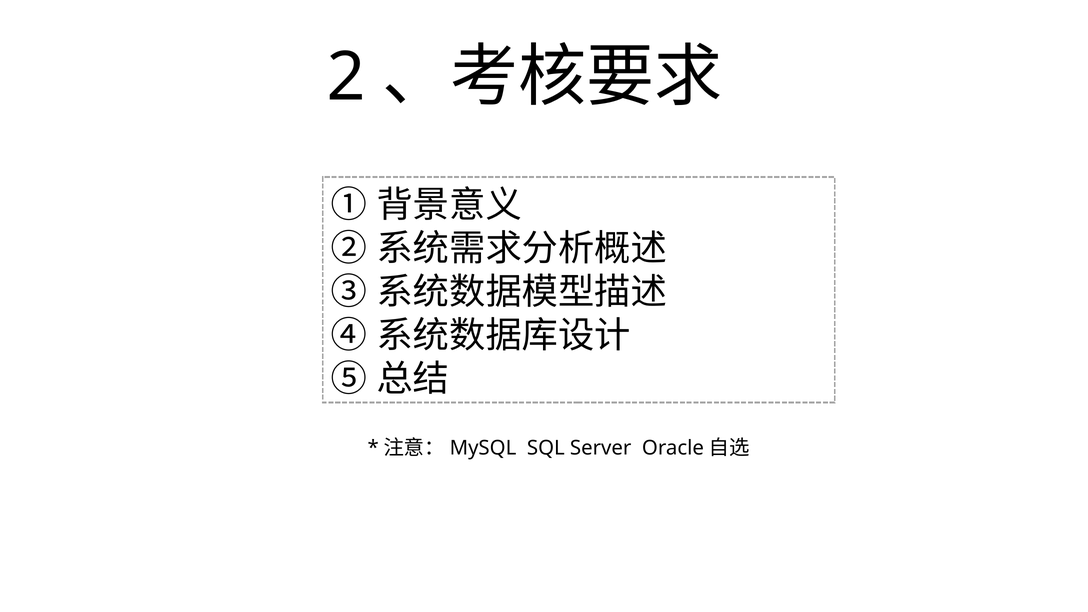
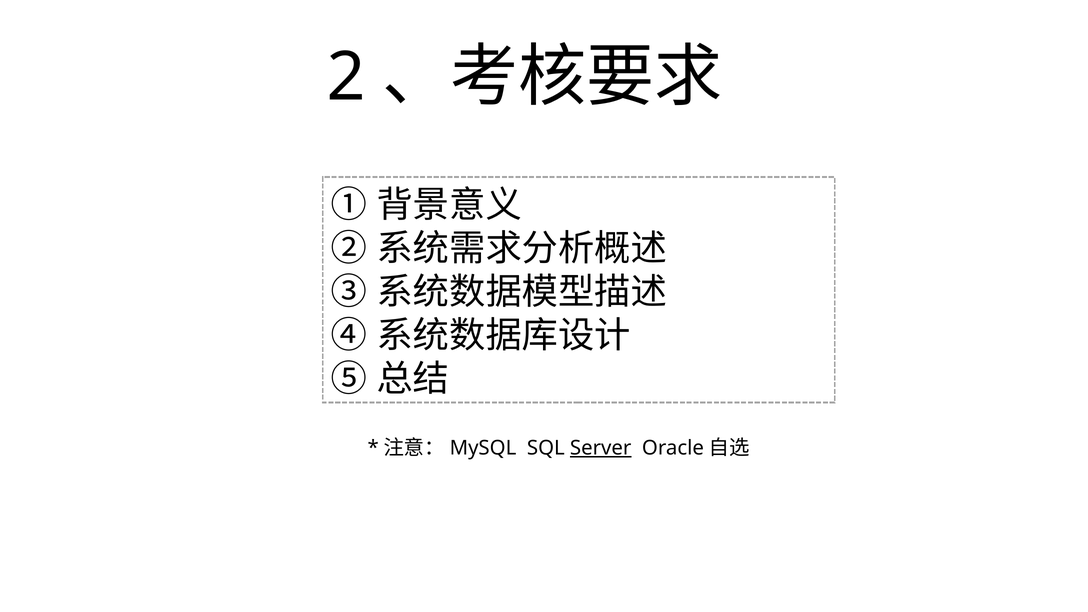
Server underline: none -> present
